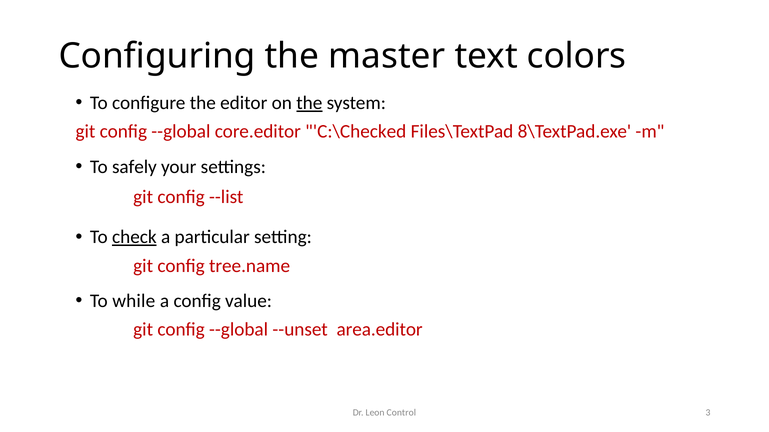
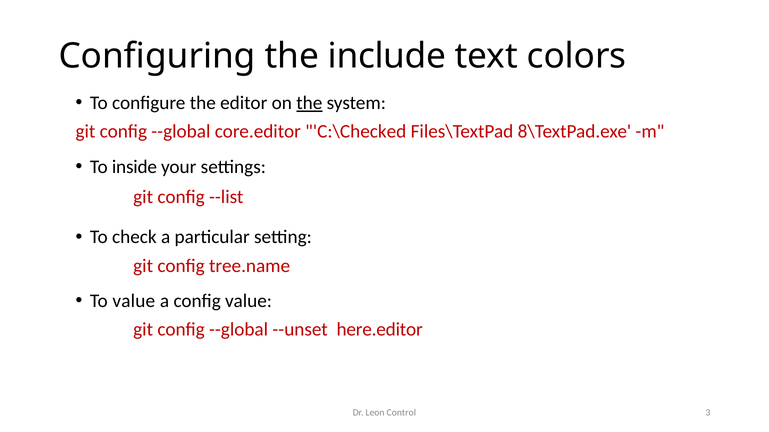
master: master -> include
safely: safely -> inside
check underline: present -> none
To while: while -> value
area.editor: area.editor -> here.editor
